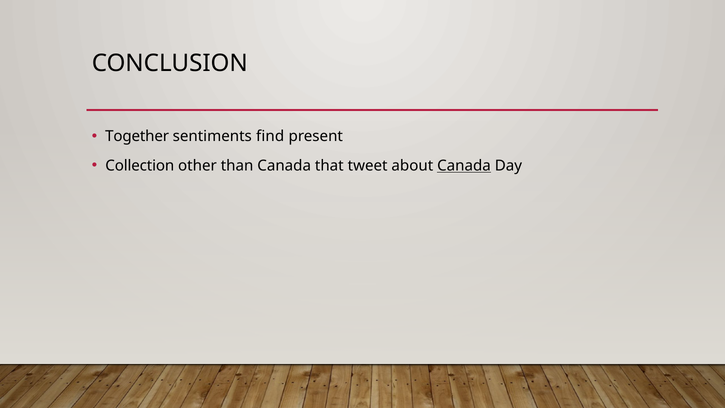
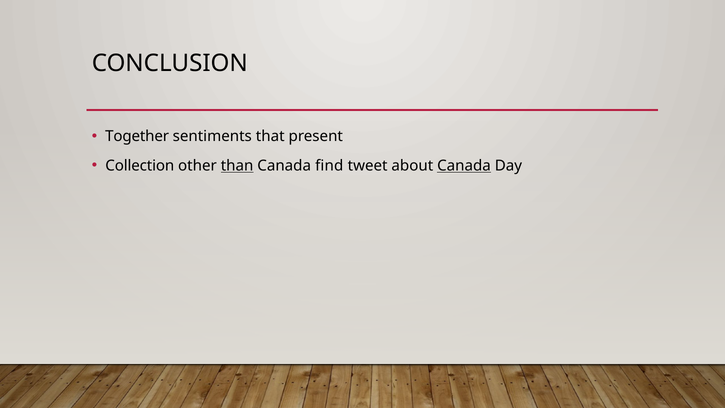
find: find -> that
than underline: none -> present
that: that -> find
